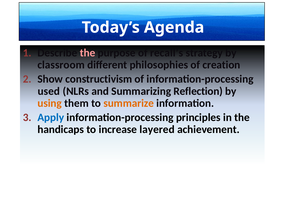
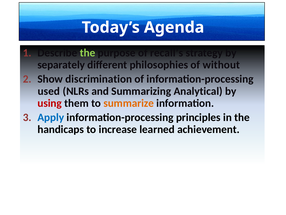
the at (88, 53) colour: pink -> light green
classroom: classroom -> separately
creation: creation -> without
constructivism: constructivism -> discrimination
Reflection: Reflection -> Analytical
using colour: orange -> red
layered: layered -> learned
